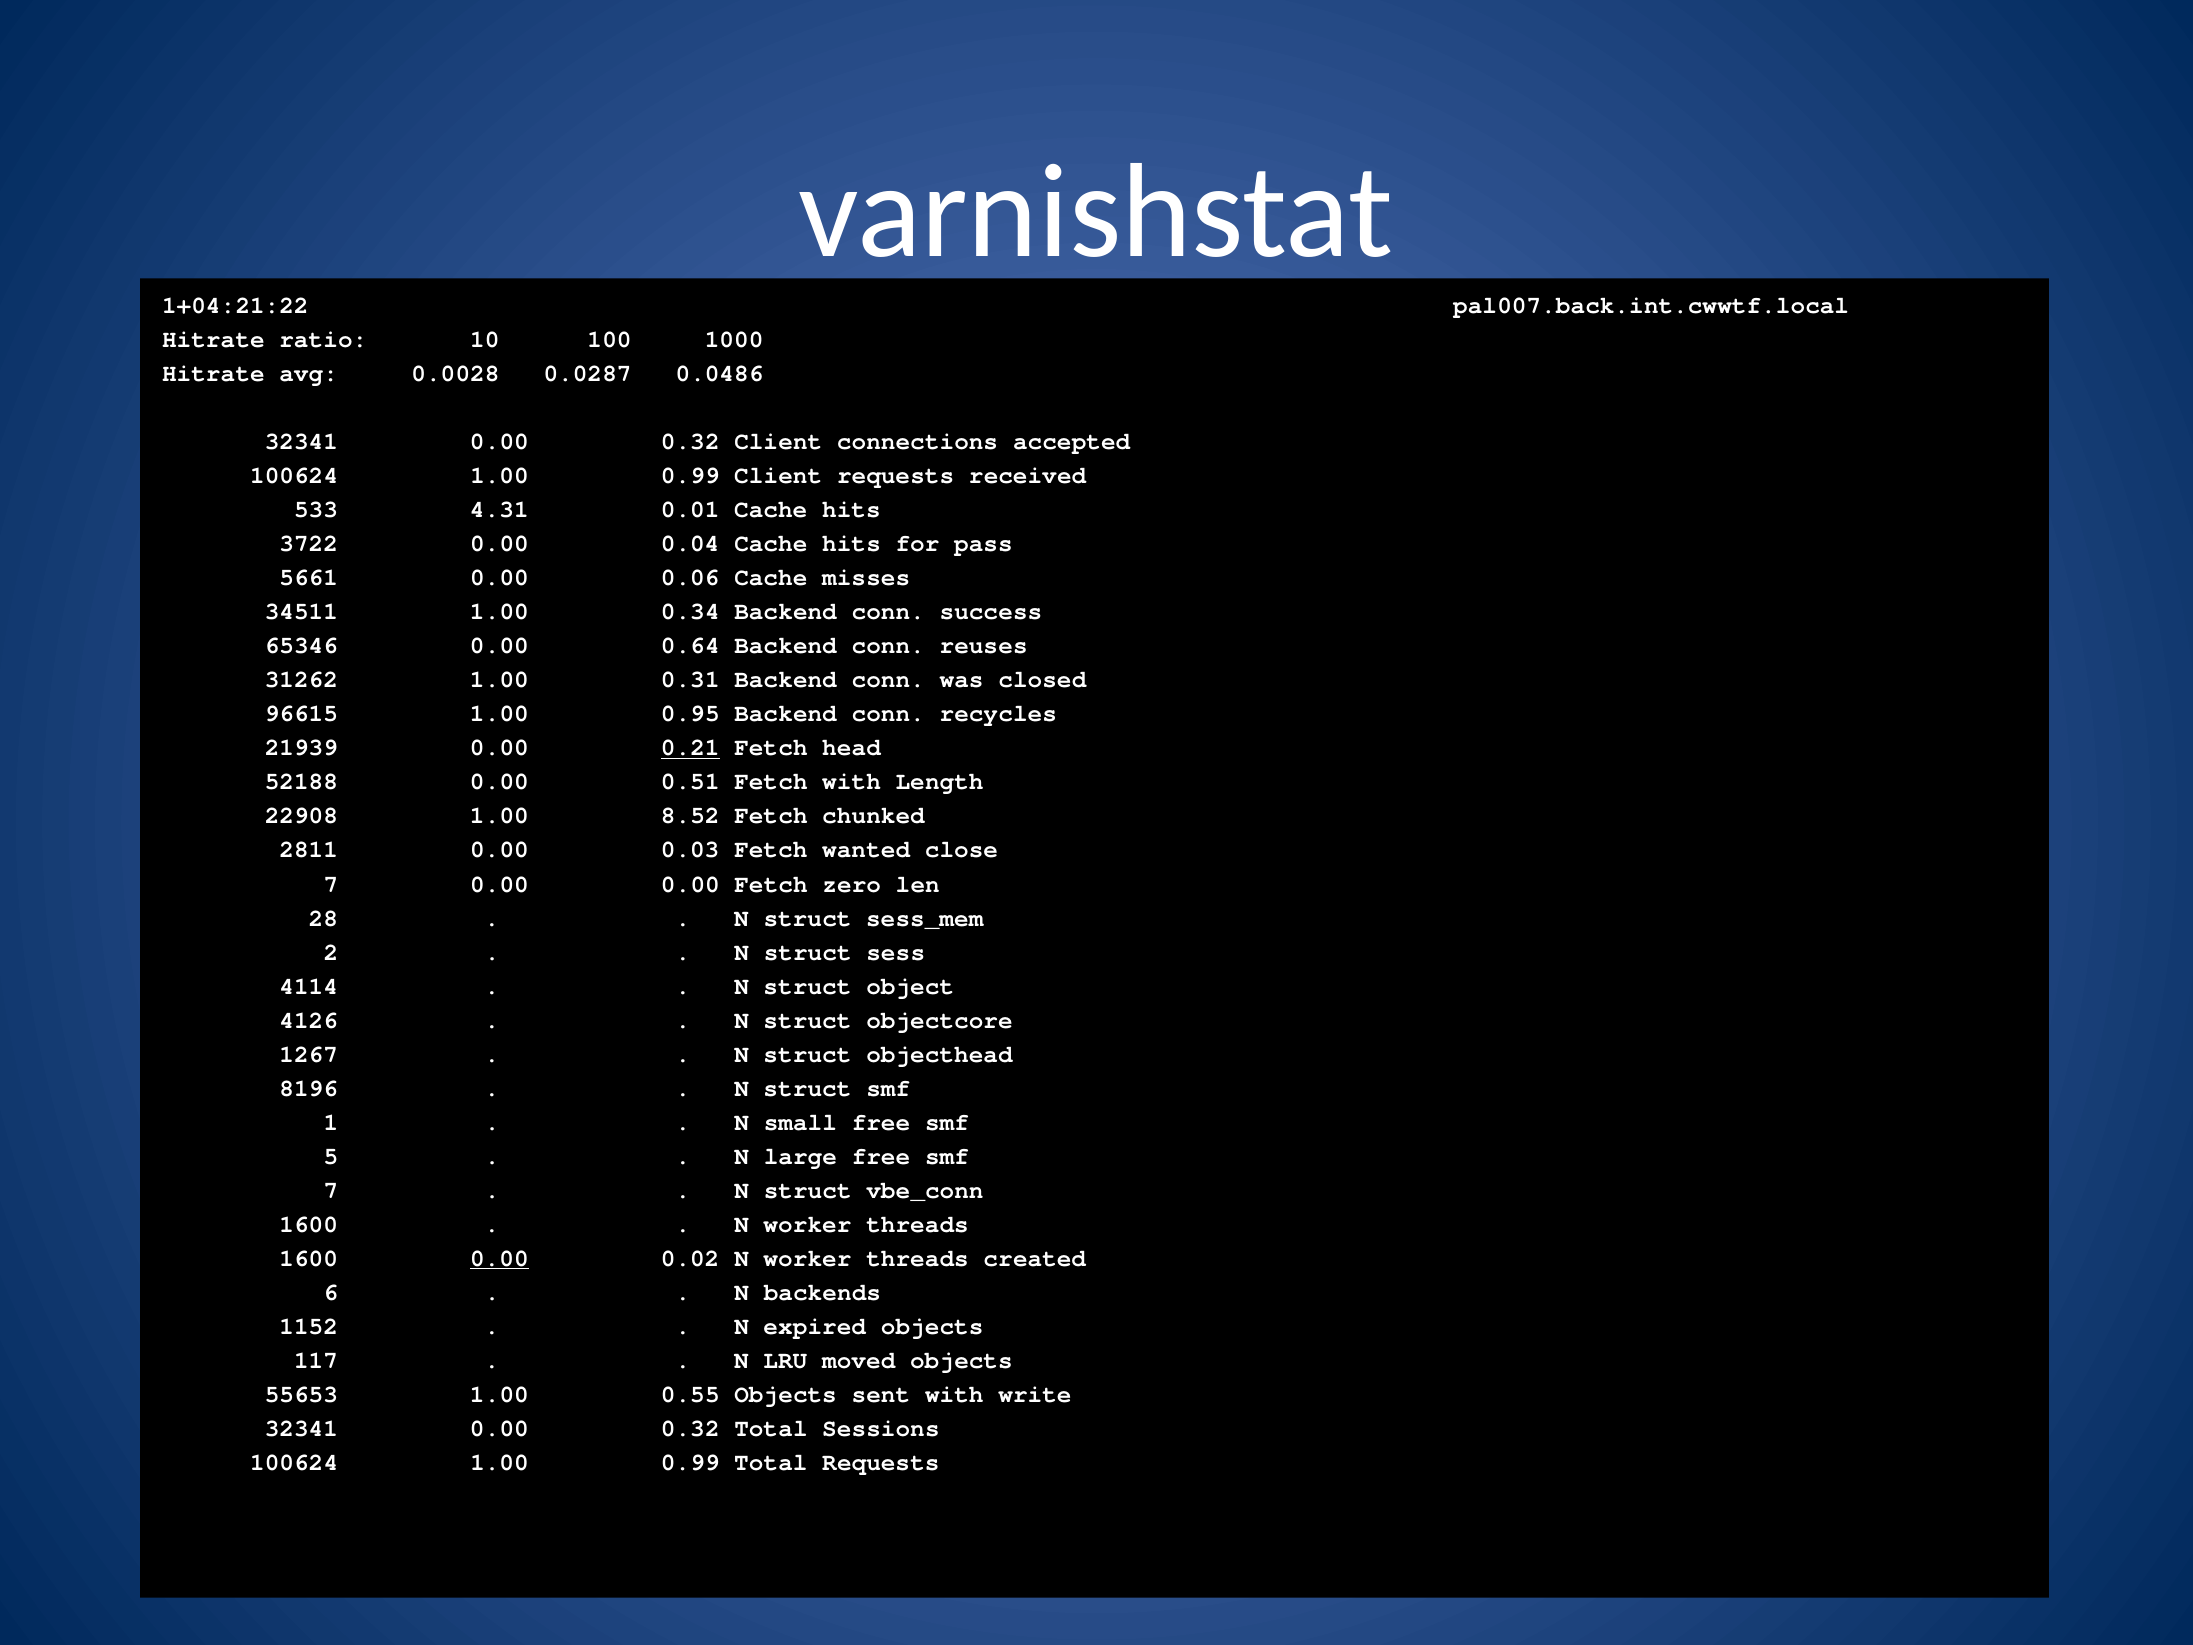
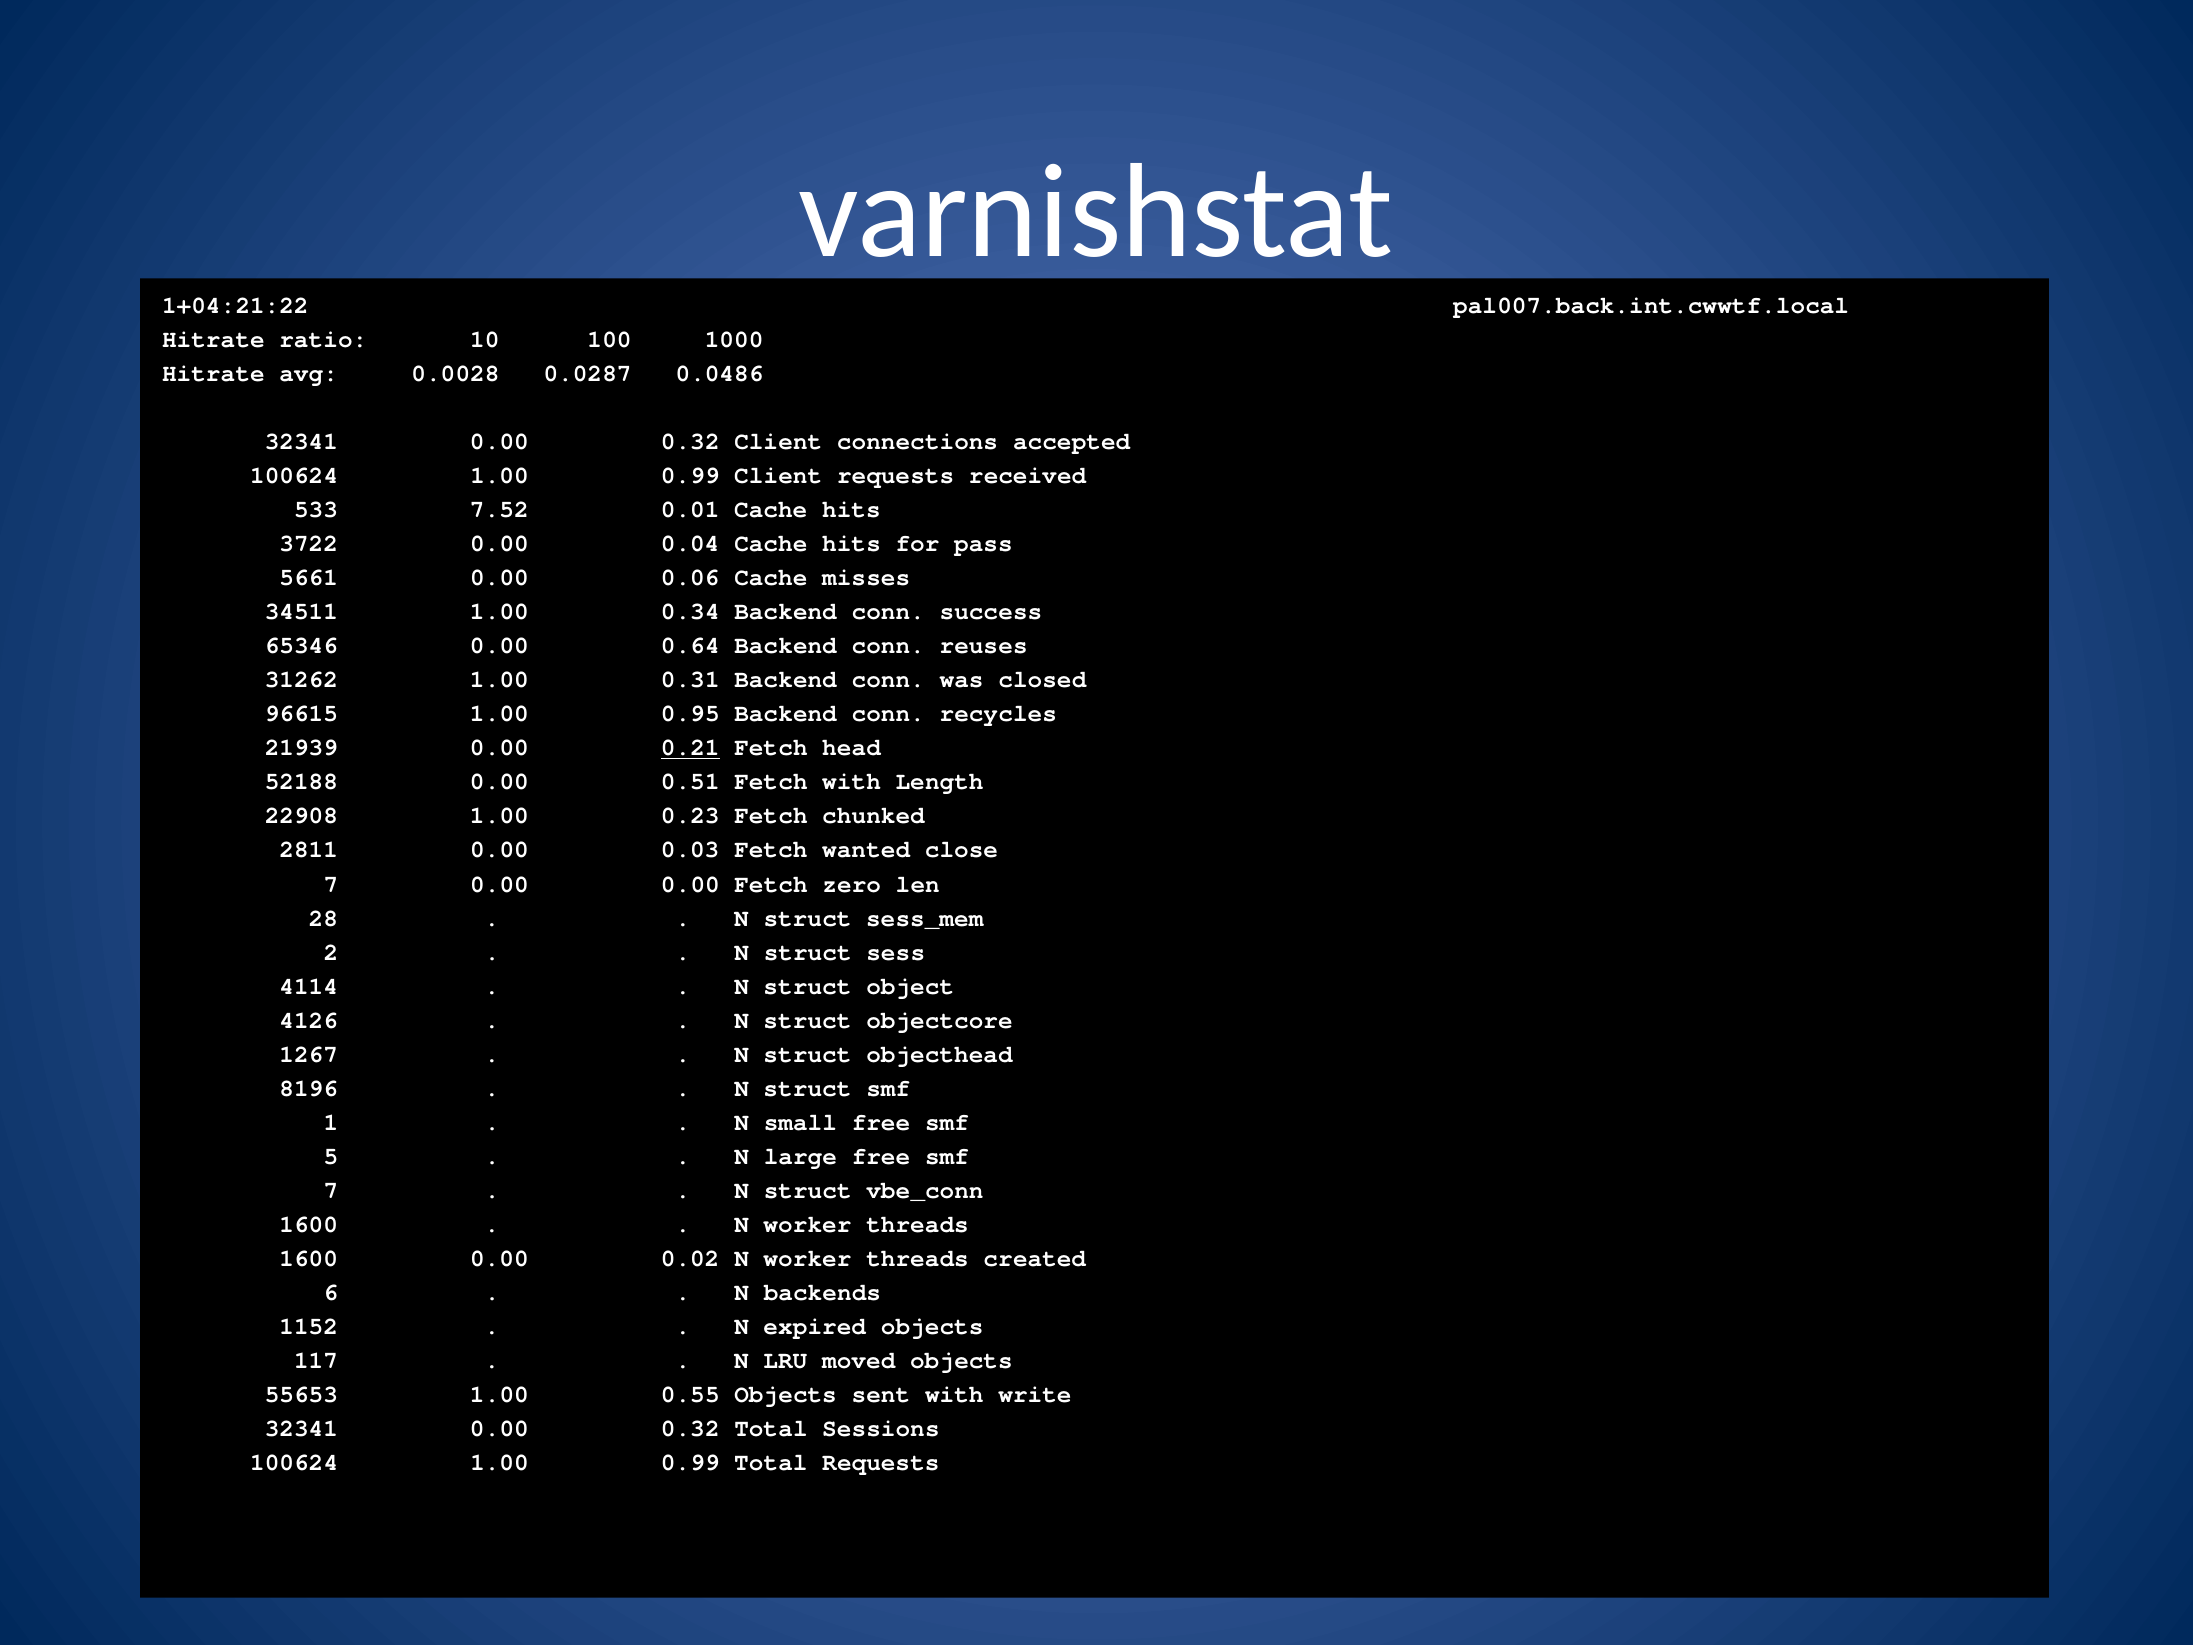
4.31: 4.31 -> 7.52
8.52: 8.52 -> 0.23
0.00 at (499, 1258) underline: present -> none
